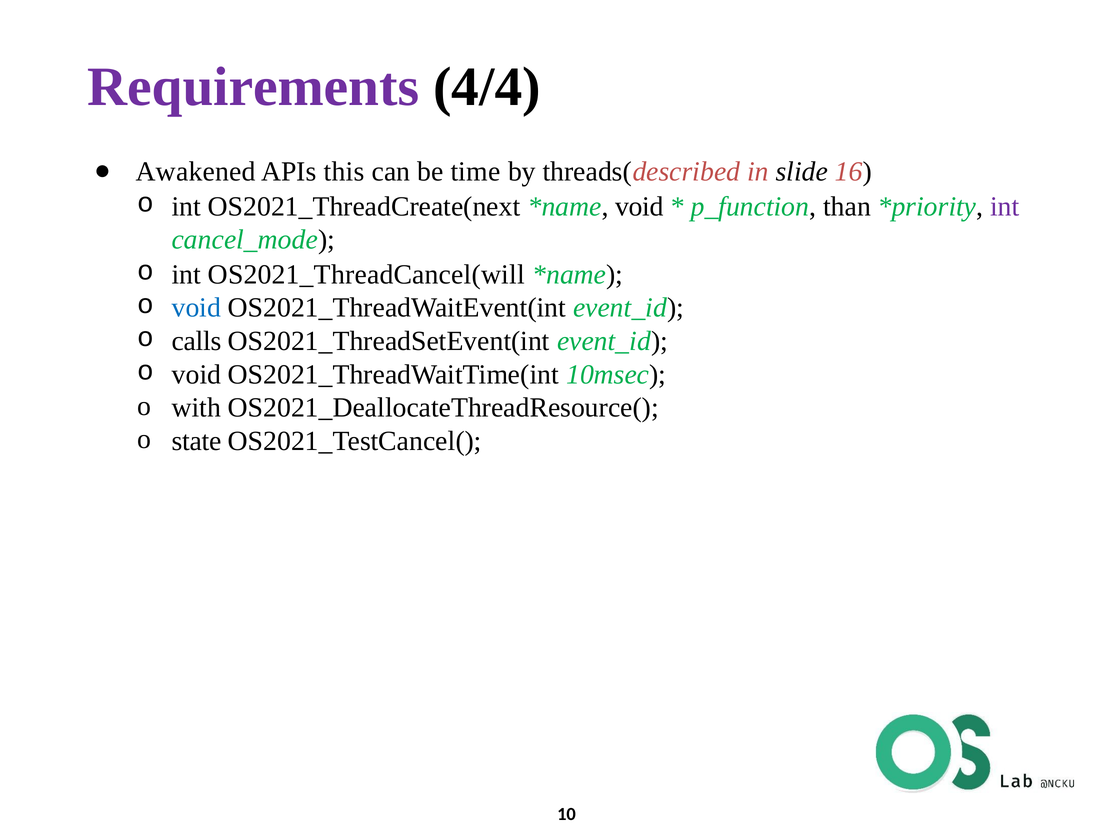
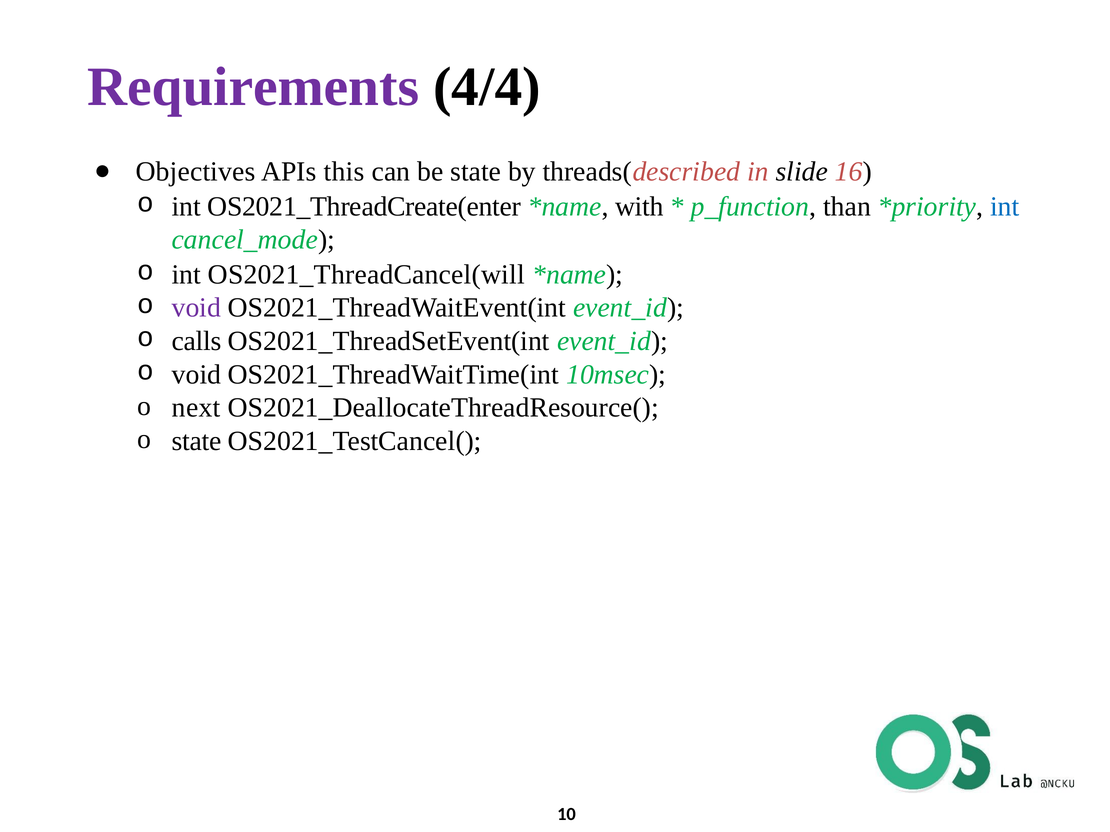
Awakened: Awakened -> Objectives
be time: time -> state
OS2021_ThreadCreate(next: OS2021_ThreadCreate(next -> OS2021_ThreadCreate(enter
void at (639, 207): void -> with
int at (1005, 207) colour: purple -> blue
void at (196, 308) colour: blue -> purple
with: with -> next
